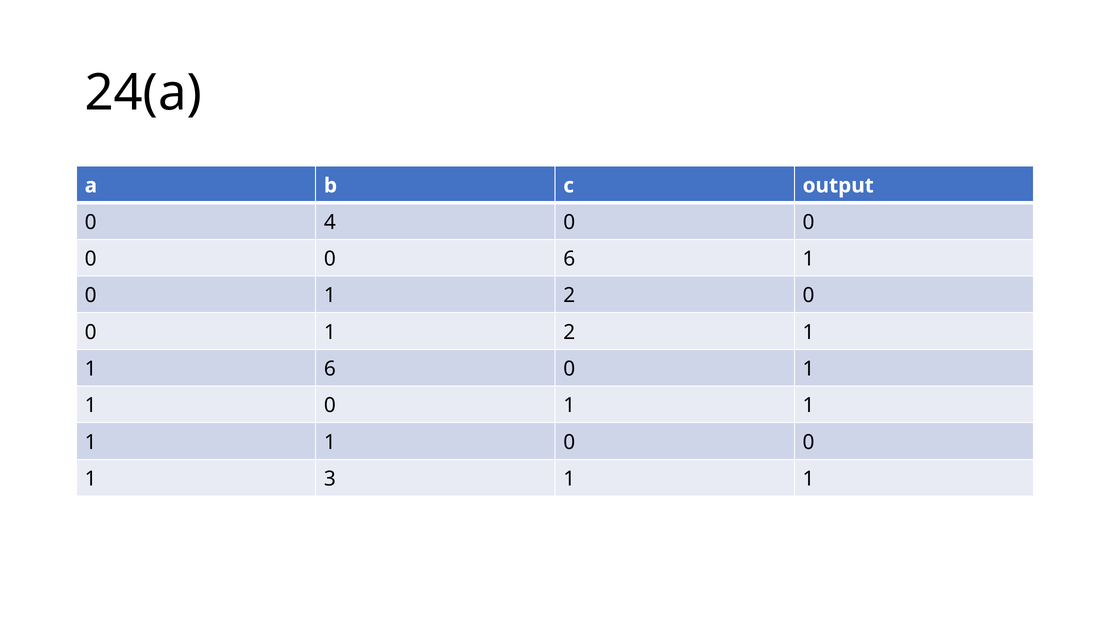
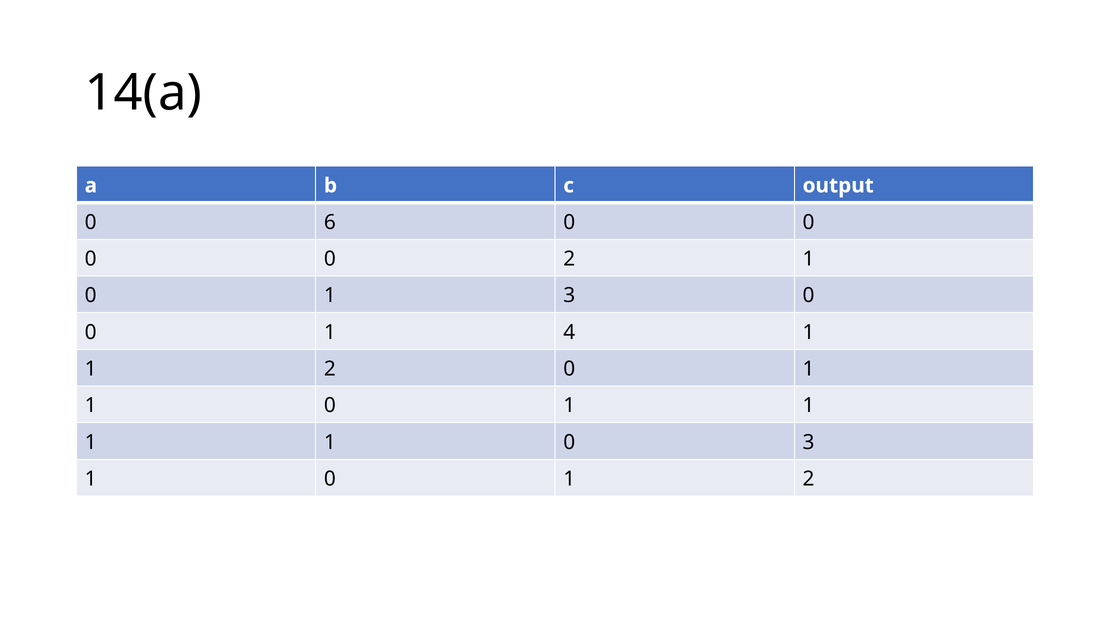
24(a: 24(a -> 14(a
4: 4 -> 6
0 6: 6 -> 2
2 at (569, 296): 2 -> 3
2 at (569, 332): 2 -> 4
6 at (330, 369): 6 -> 2
1 0 0: 0 -> 3
3 at (330, 479): 3 -> 0
1 at (809, 479): 1 -> 2
